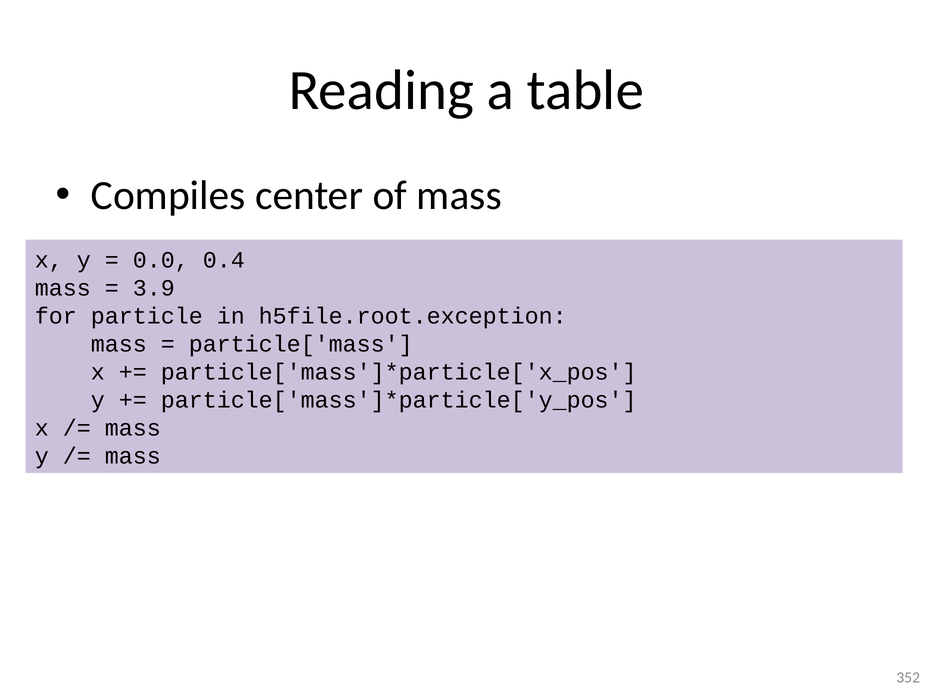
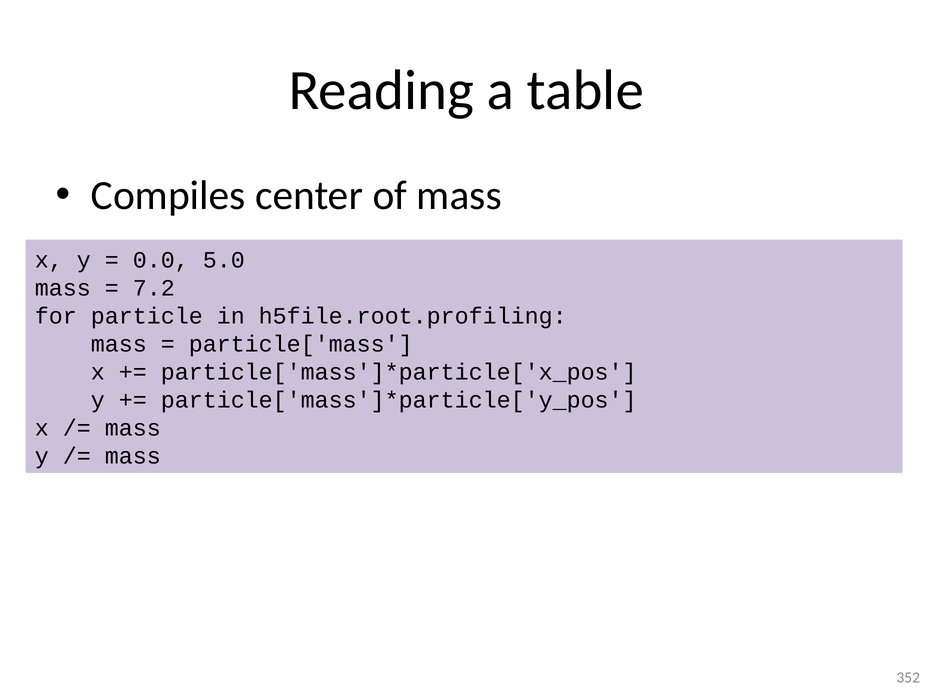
0.4: 0.4 -> 5.0
3.9: 3.9 -> 7.2
h5file.root.exception: h5file.root.exception -> h5file.root.profiling
